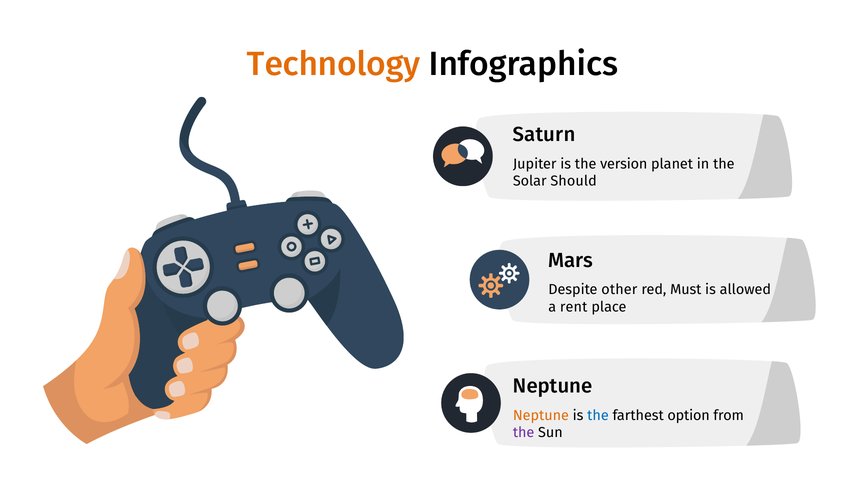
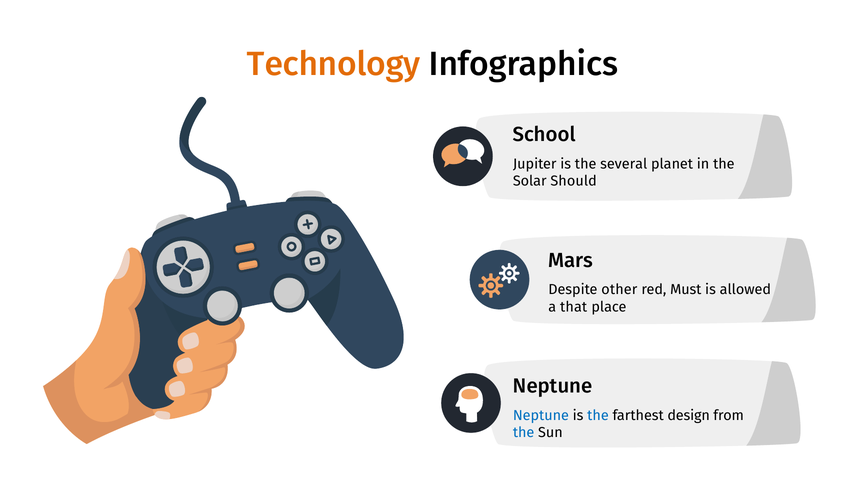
Saturn: Saturn -> School
version: version -> several
rent: rent -> that
Neptune at (541, 415) colour: orange -> blue
option: option -> design
the at (524, 433) colour: purple -> blue
